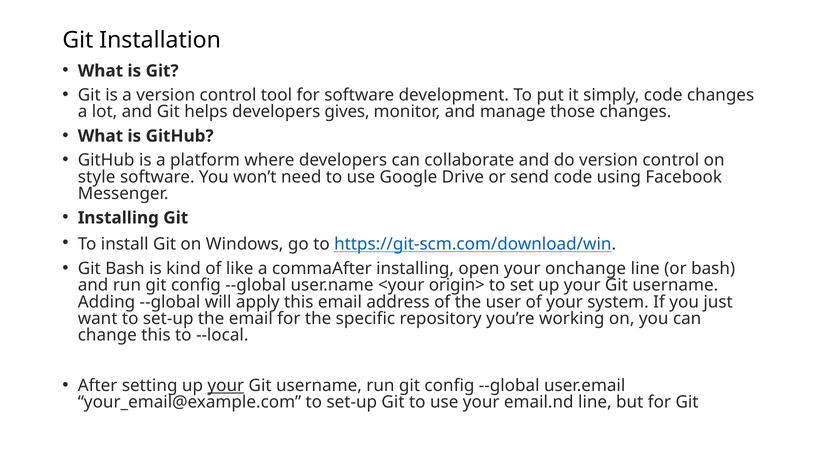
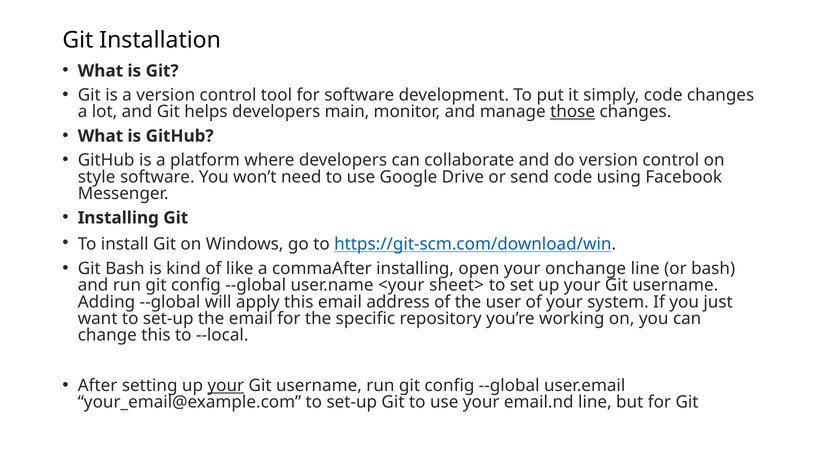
gives: gives -> main
those underline: none -> present
origin>: origin> -> sheet>
